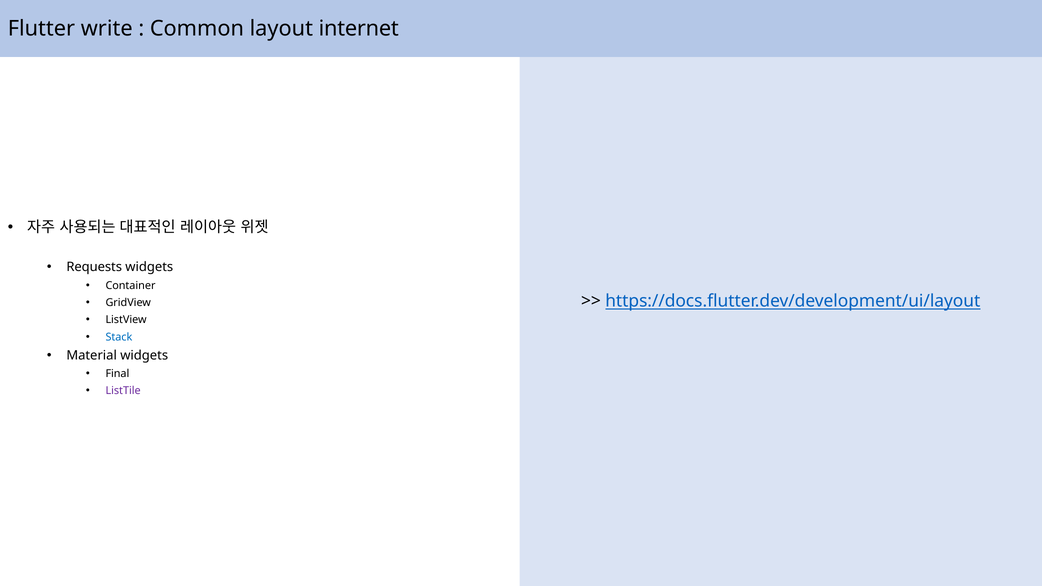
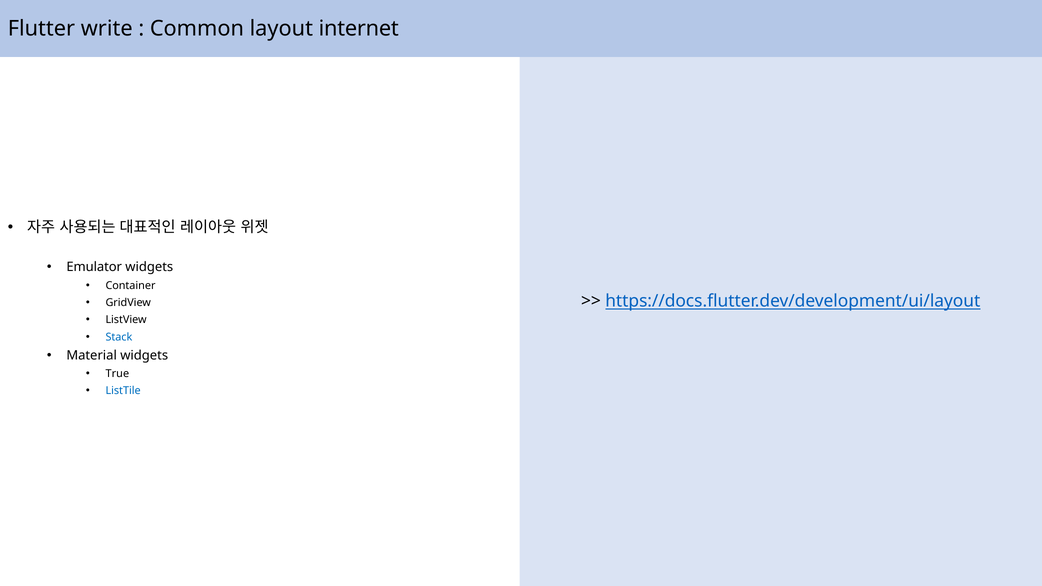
Requests: Requests -> Emulator
Final: Final -> True
ListTile colour: purple -> blue
